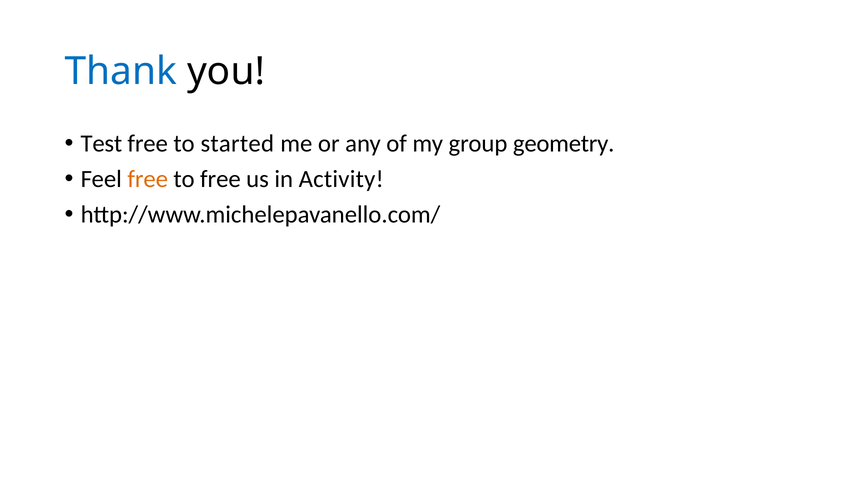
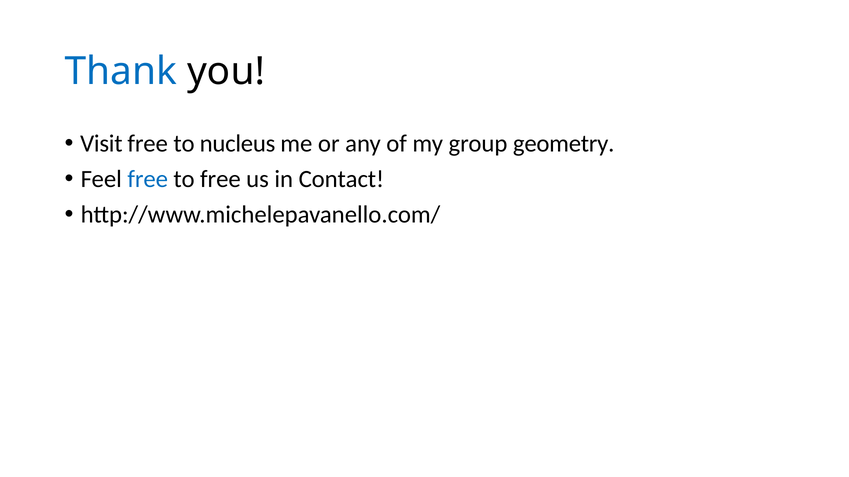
Test: Test -> Visit
started: started -> nucleus
free at (148, 179) colour: orange -> blue
Activity: Activity -> Contact
